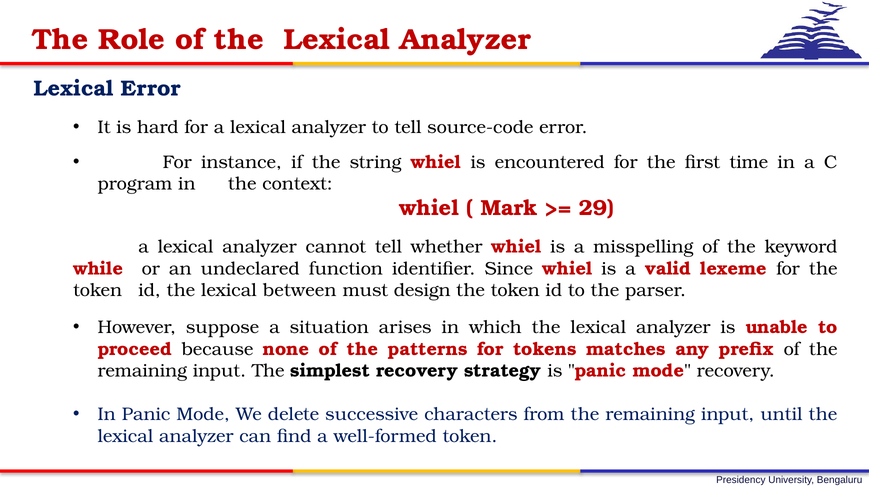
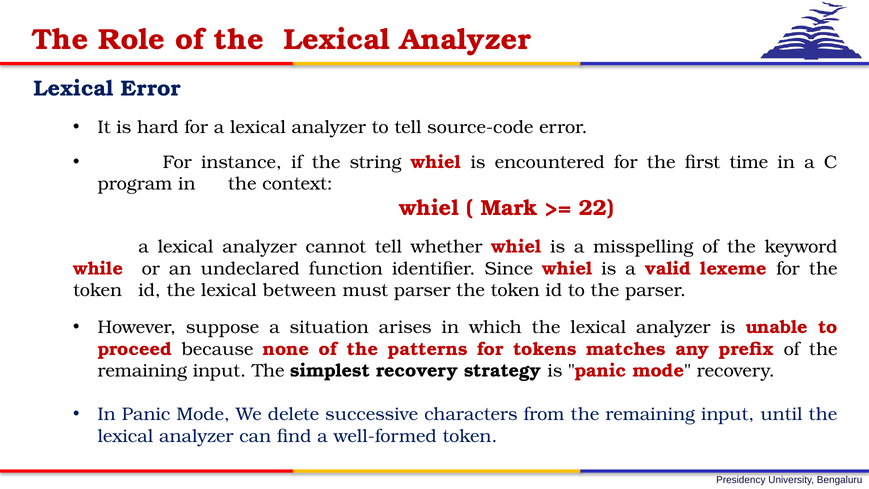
29: 29 -> 22
must design: design -> parser
